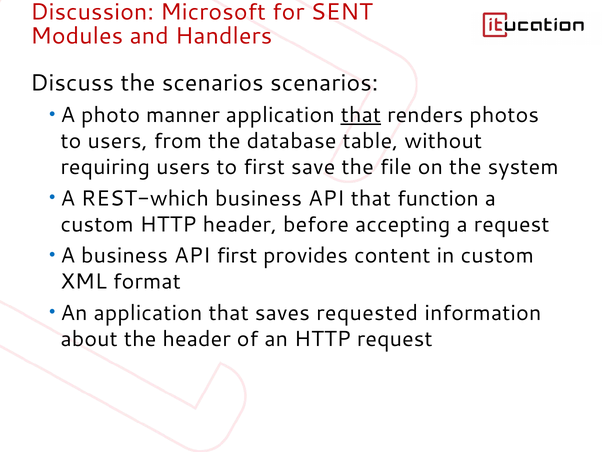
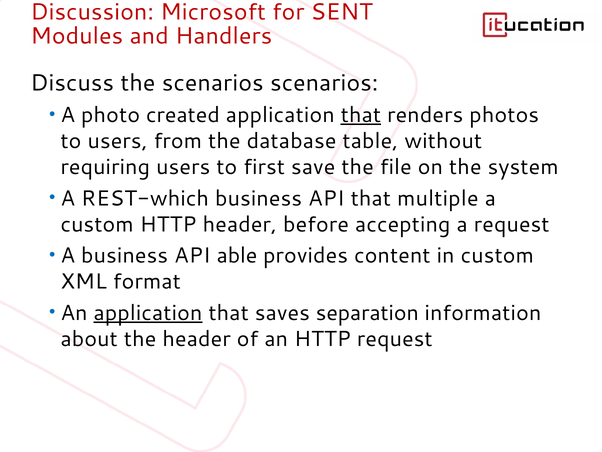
manner: manner -> created
function: function -> multiple
API first: first -> able
application at (148, 312) underline: none -> present
requested: requested -> separation
